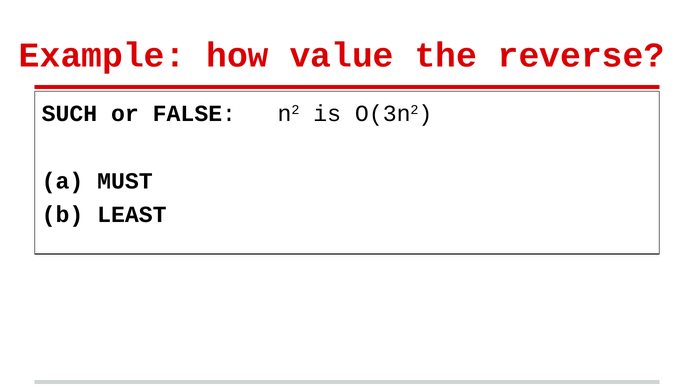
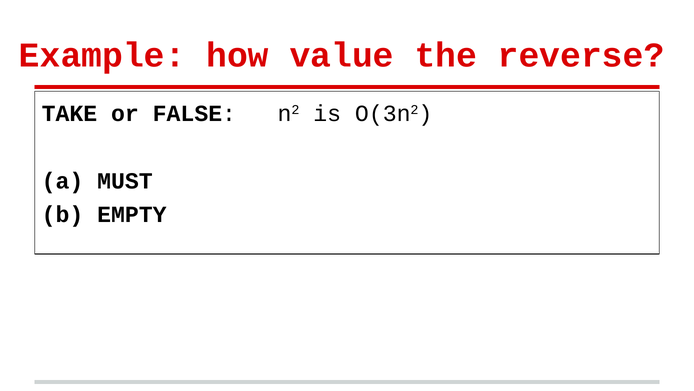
SUCH: SUCH -> TAKE
LEAST: LEAST -> EMPTY
